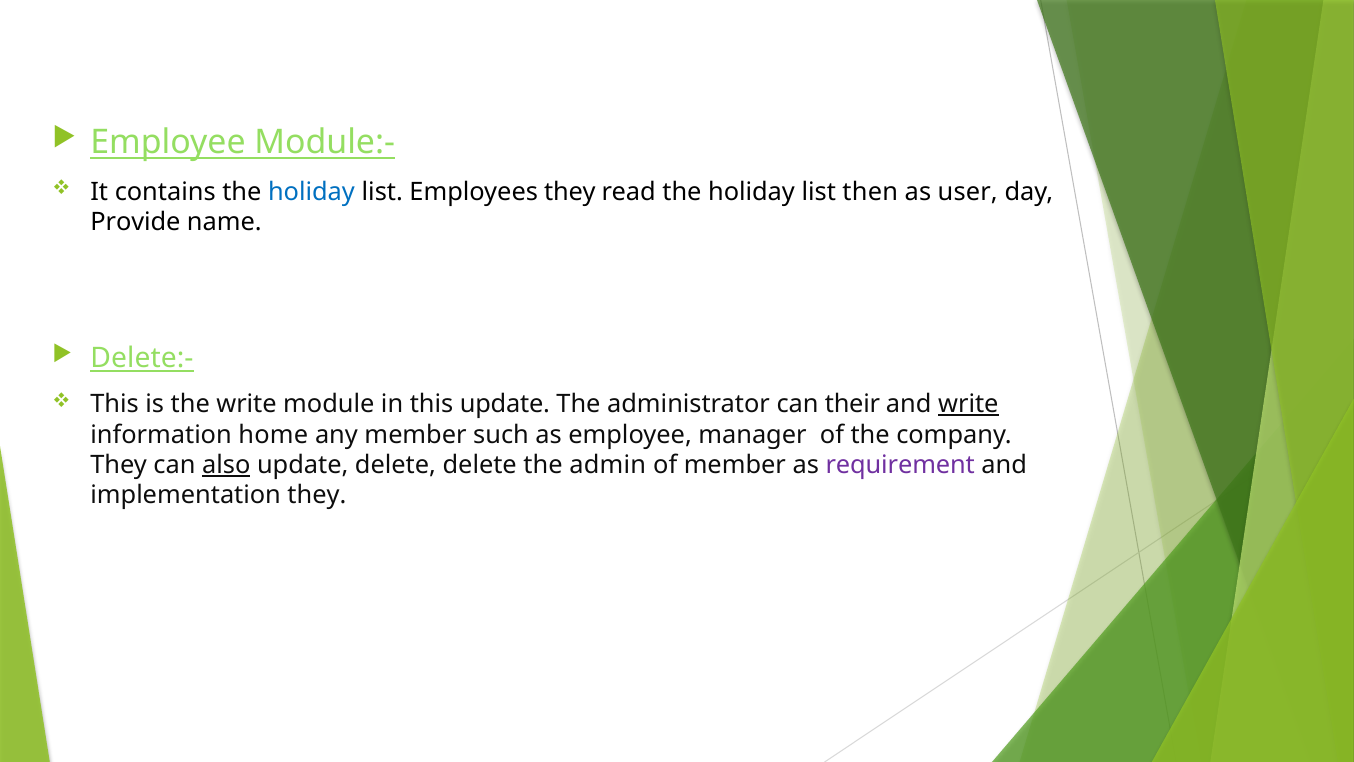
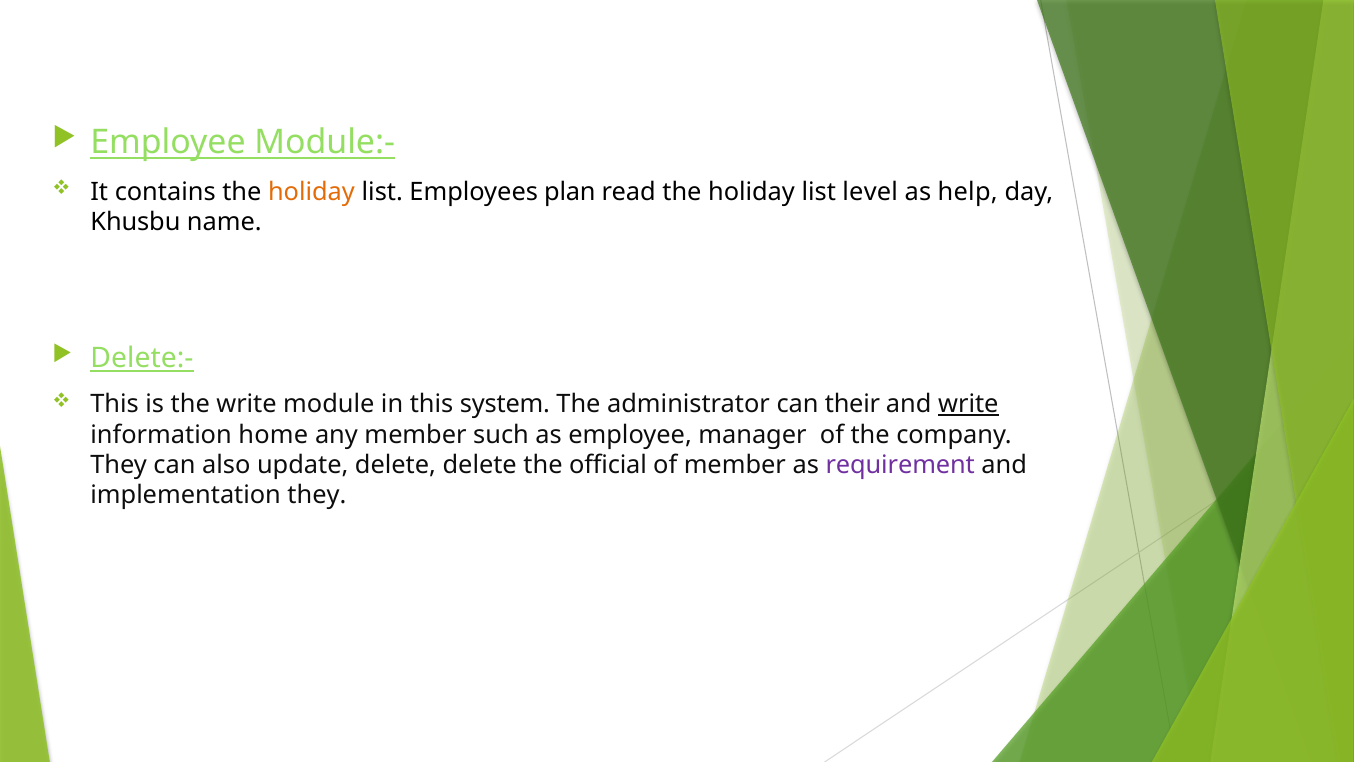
holiday at (311, 192) colour: blue -> orange
Employees they: they -> plan
then: then -> level
user: user -> help
Provide: Provide -> Khusbu
this update: update -> system
also underline: present -> none
admin: admin -> official
